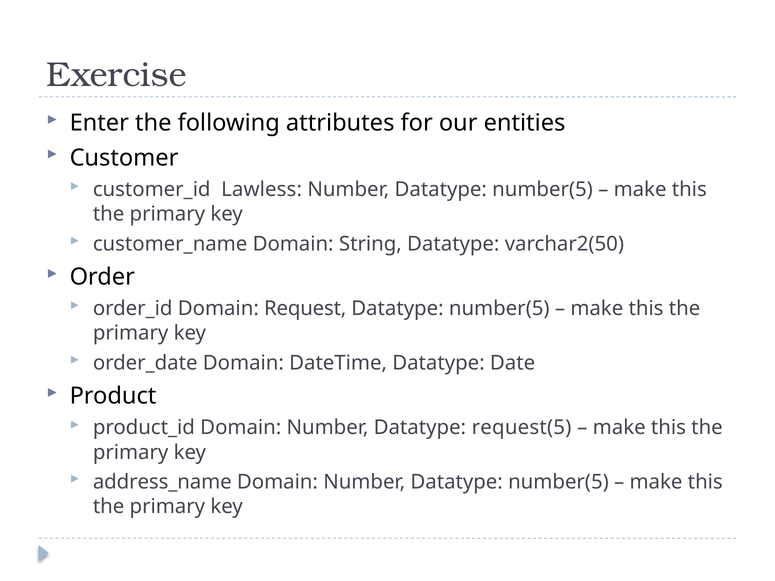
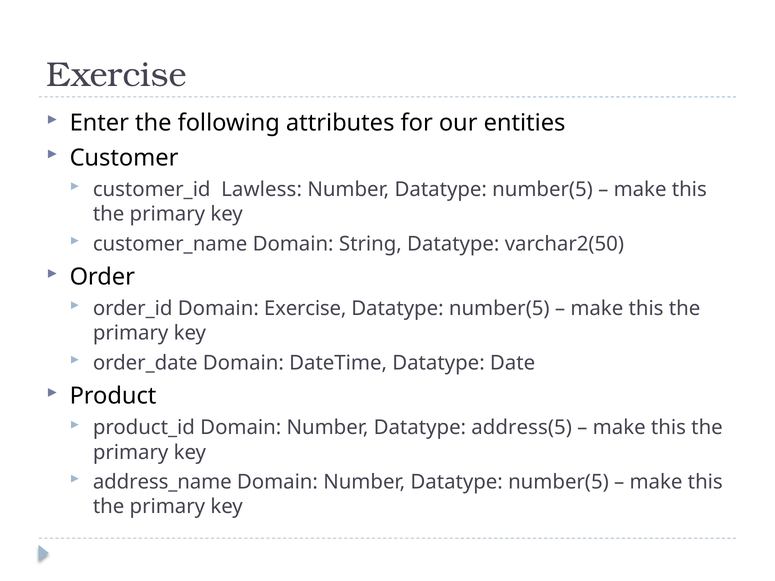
Domain Request: Request -> Exercise
request(5: request(5 -> address(5
